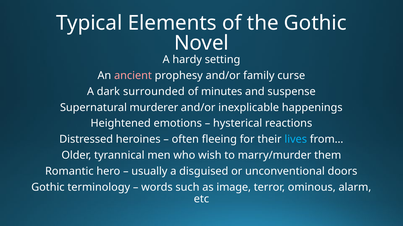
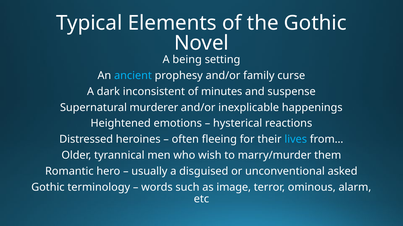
hardy: hardy -> being
ancient colour: pink -> light blue
surrounded: surrounded -> inconsistent
doors: doors -> asked
